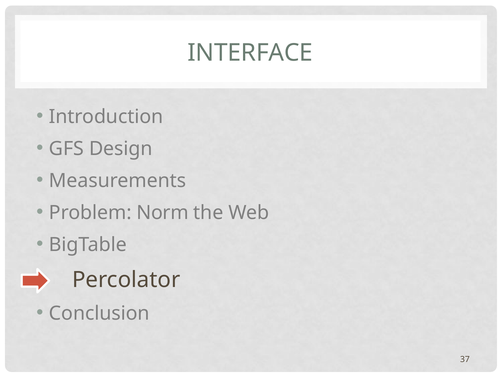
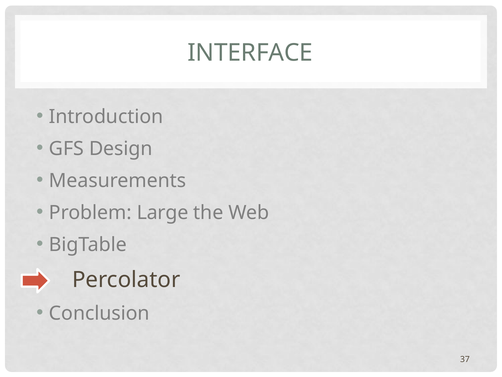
Norm: Norm -> Large
